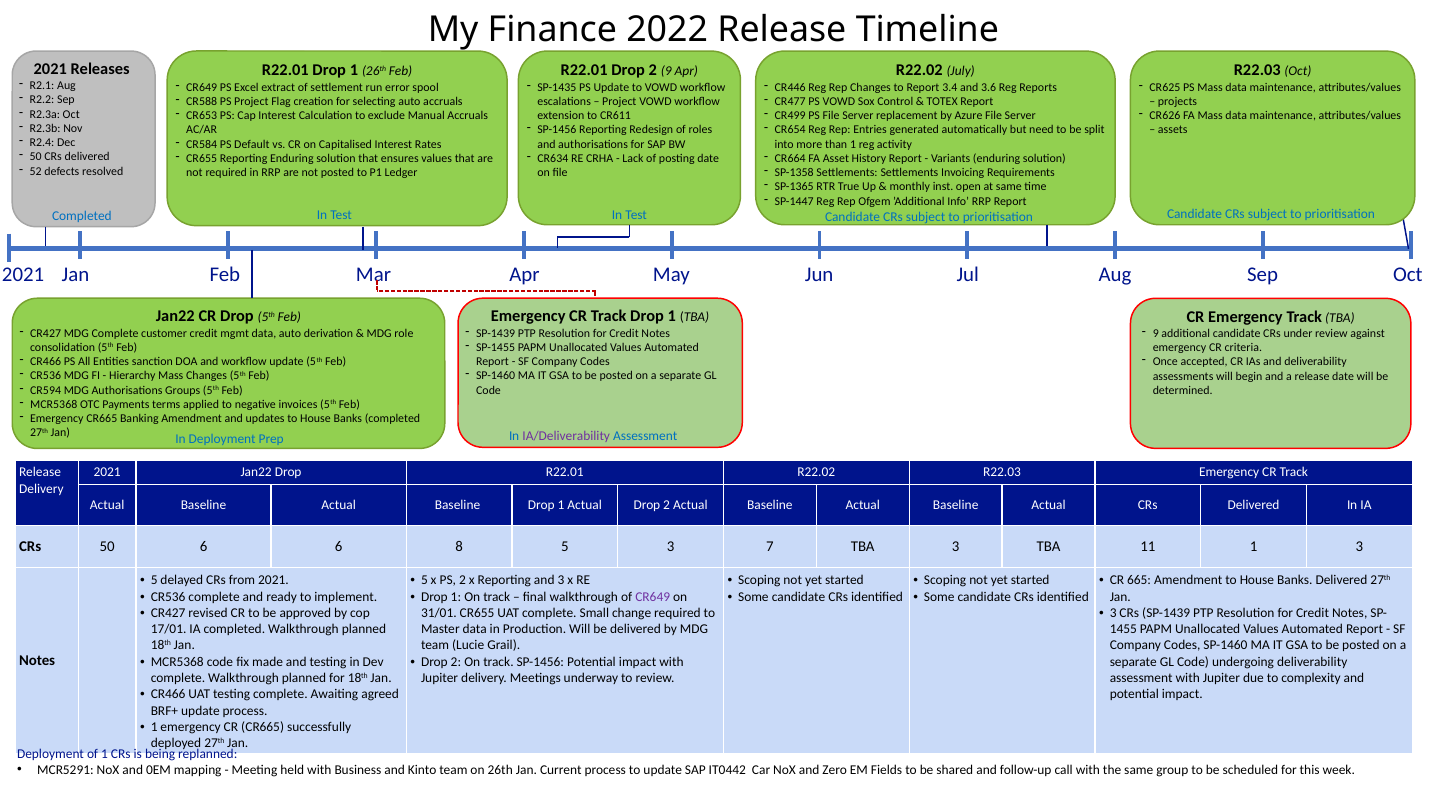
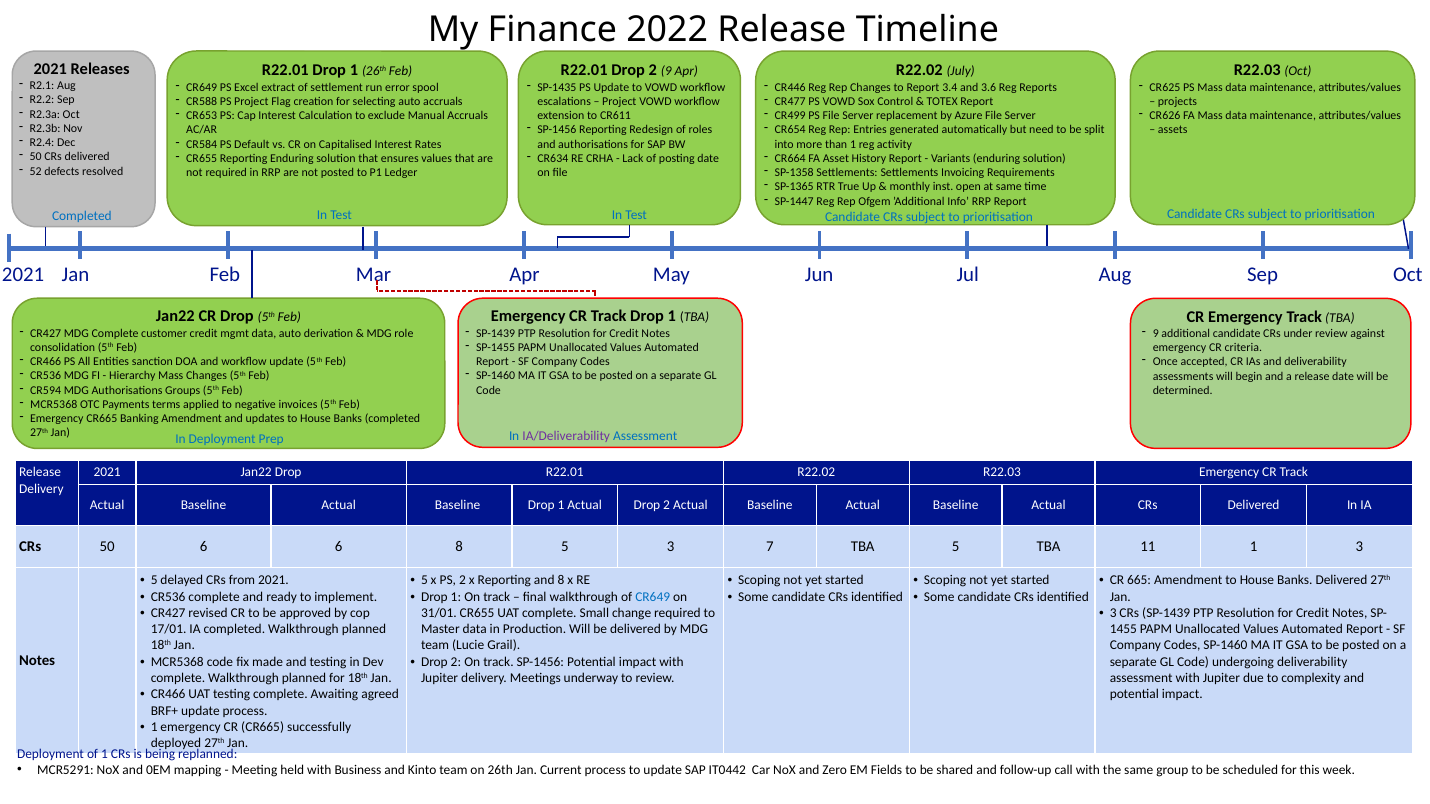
TBA 3: 3 -> 5
and 3: 3 -> 8
CR649 at (653, 597) colour: purple -> blue
